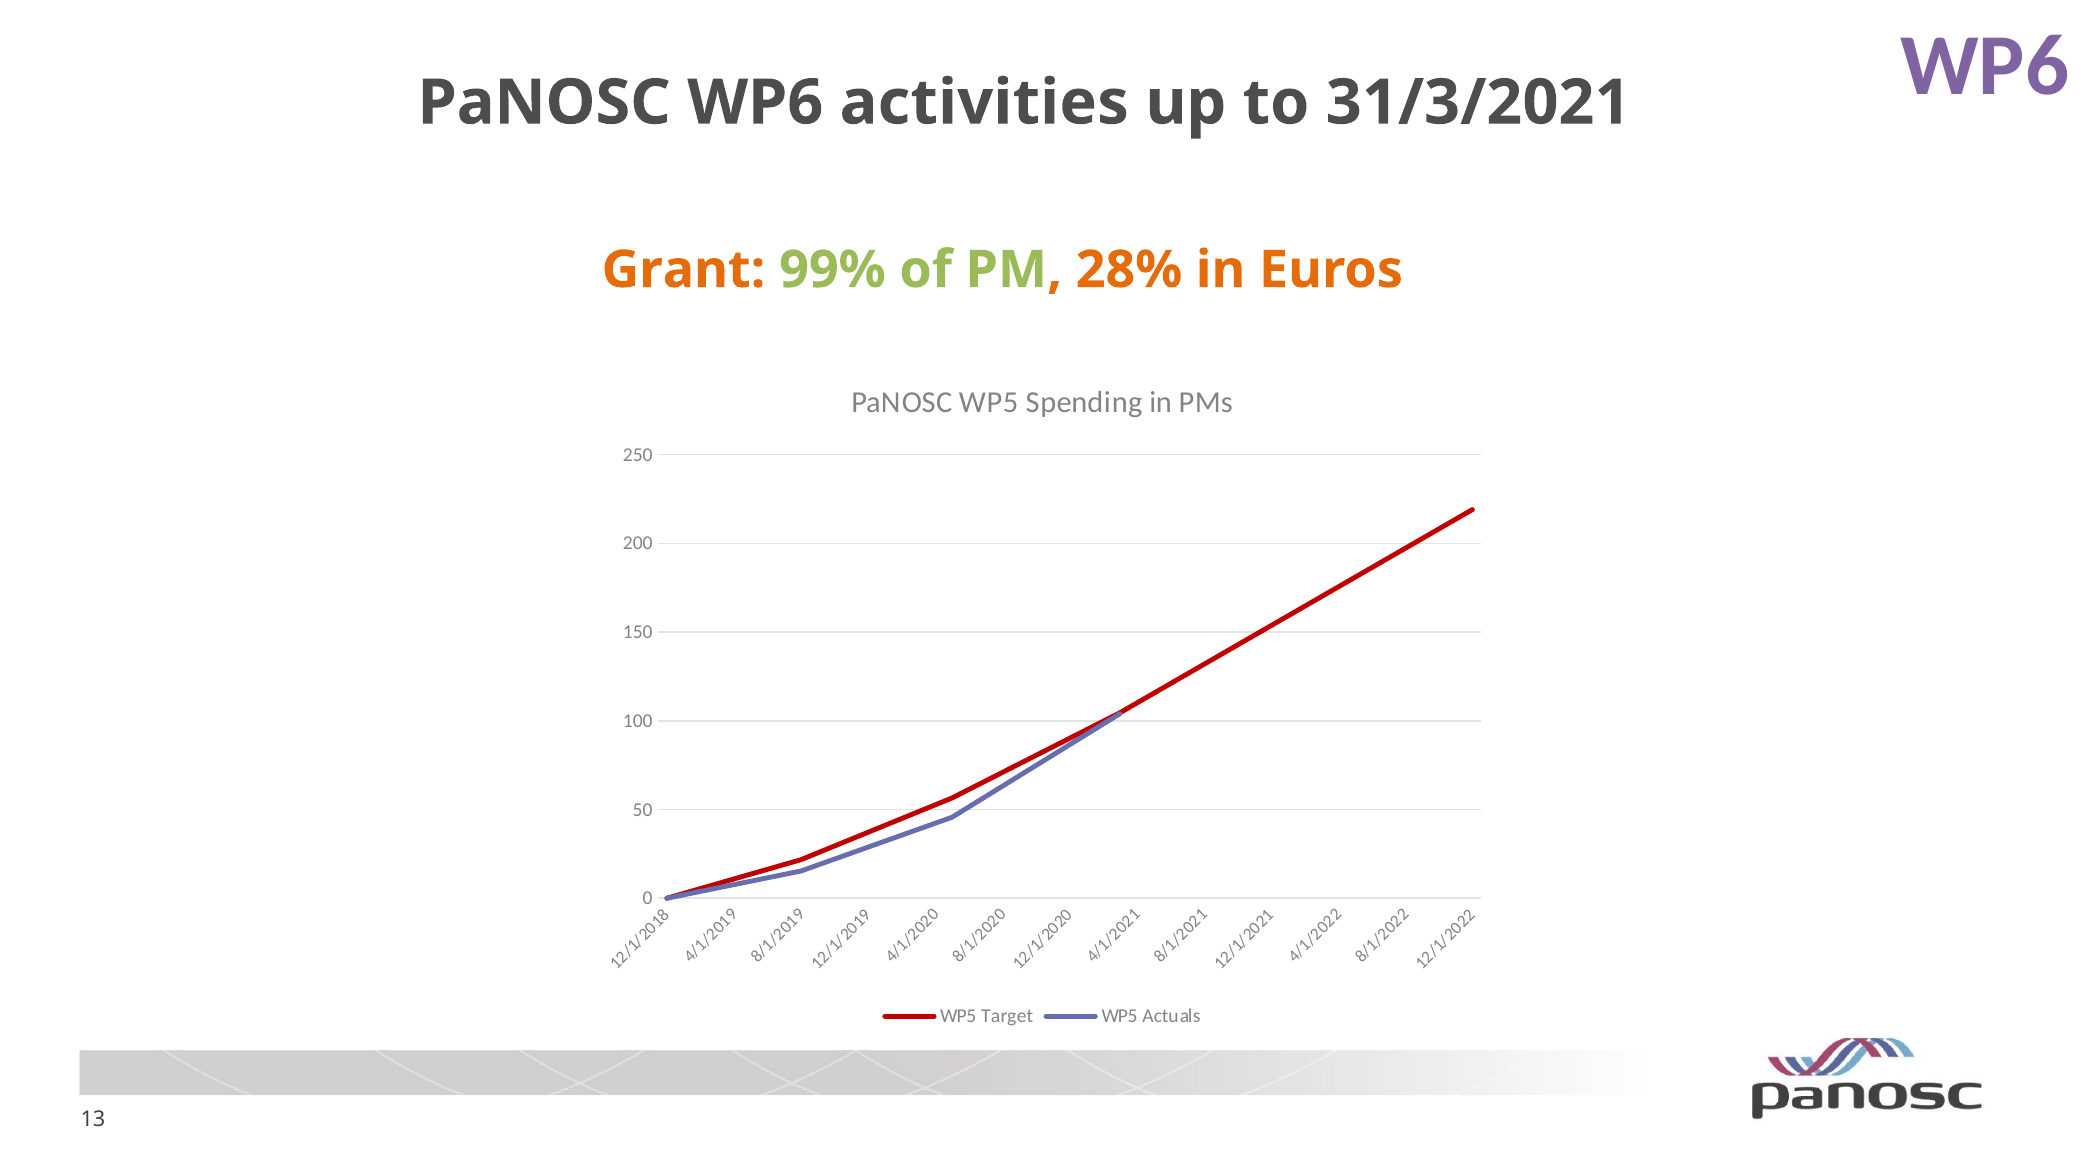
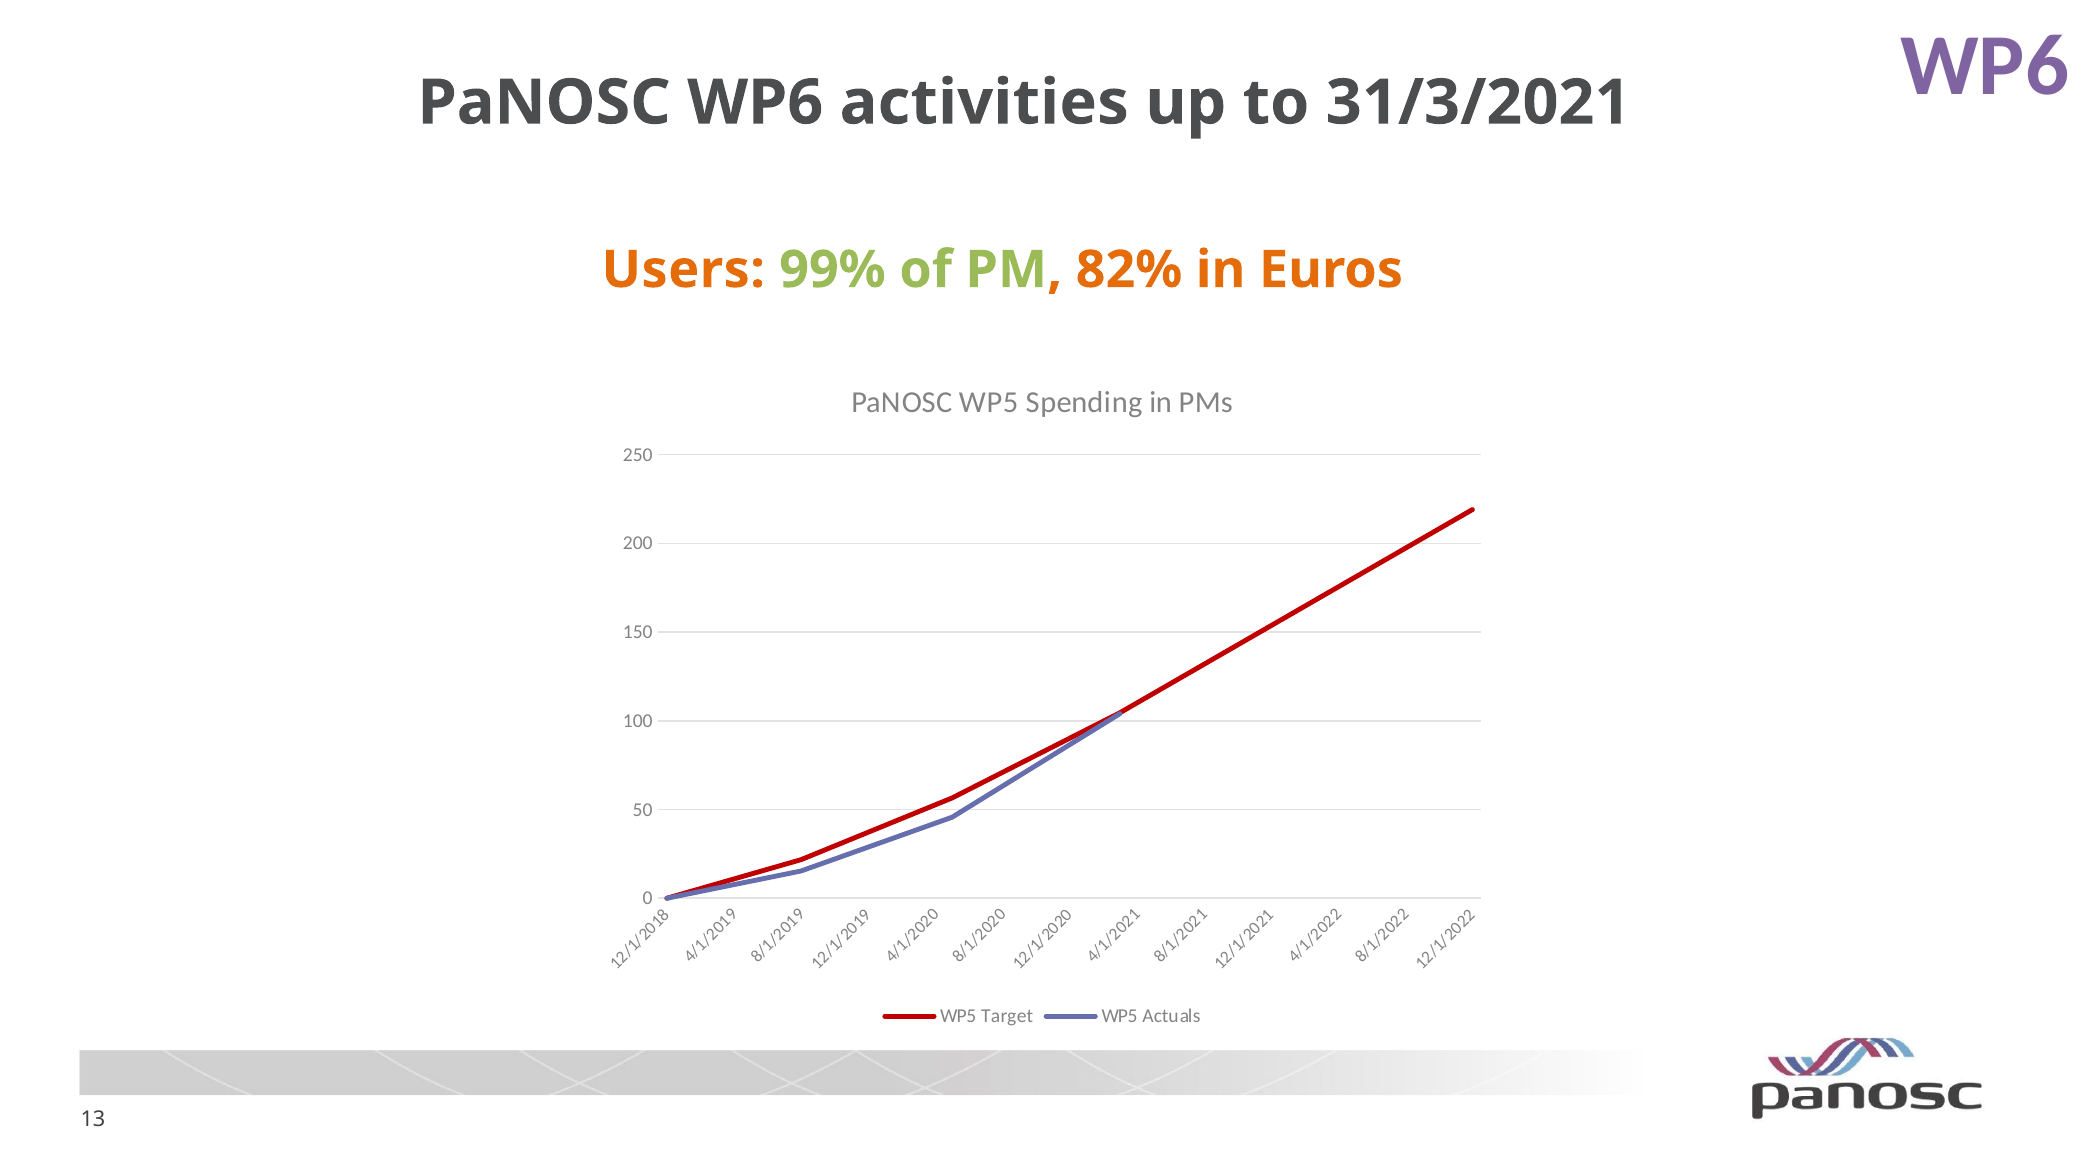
Grant: Grant -> Users
28%: 28% -> 82%
